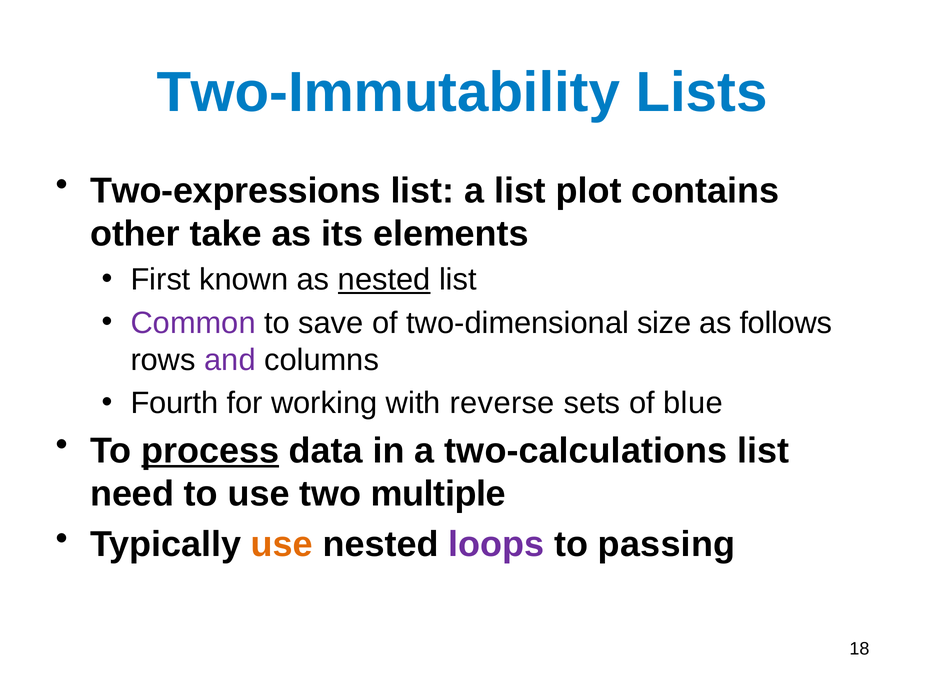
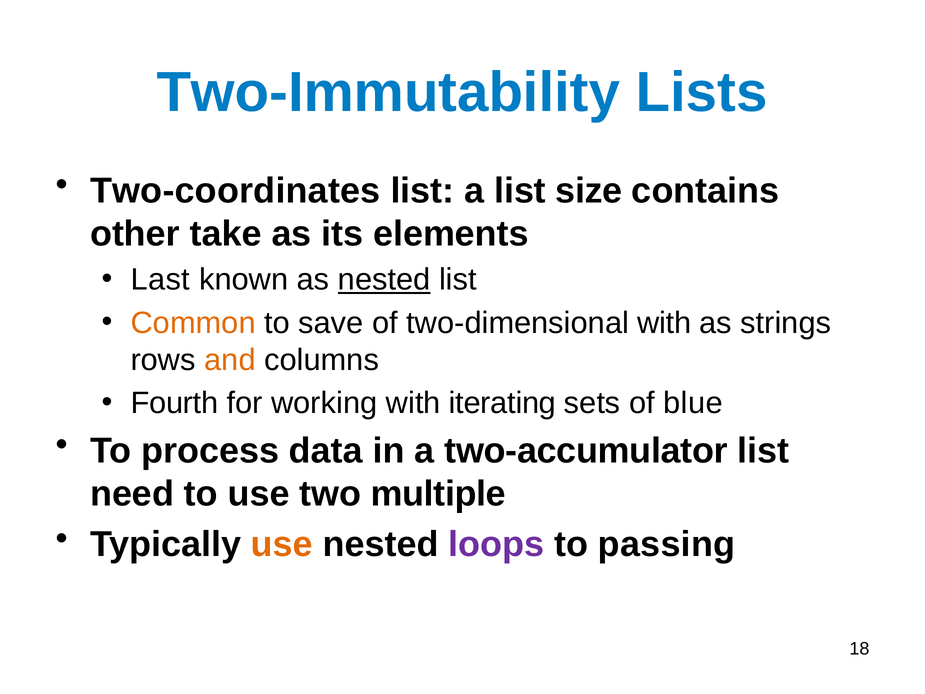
Two-expressions: Two-expressions -> Two-coordinates
plot: plot -> size
First: First -> Last
Common colour: purple -> orange
two-dimensional size: size -> with
follows: follows -> strings
and colour: purple -> orange
reverse: reverse -> iterating
process underline: present -> none
two-calculations: two-calculations -> two-accumulator
